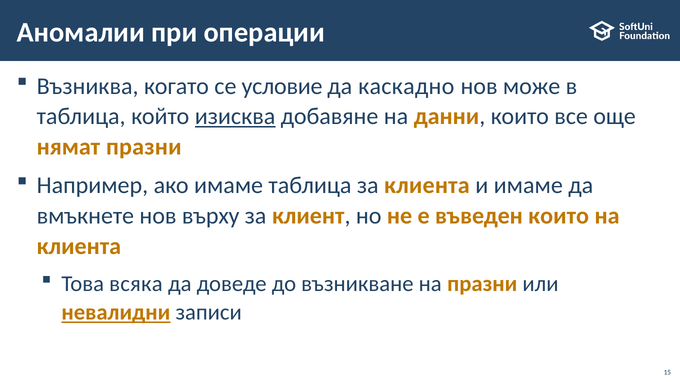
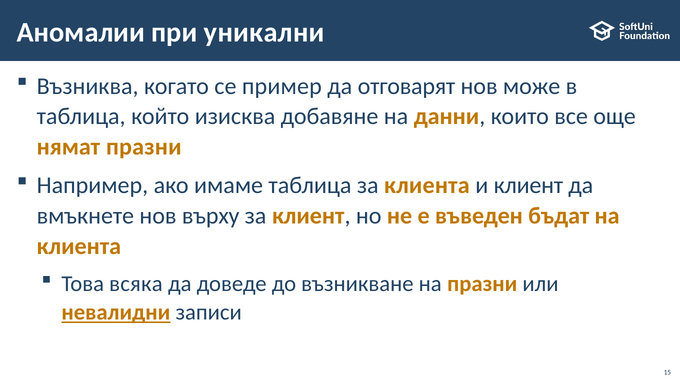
операции: операции -> уникални
условие: условие -> пример
каскадно: каскадно -> отговарят
изисква underline: present -> none
и имаме: имаме -> клиент
въведен които: които -> бъдат
